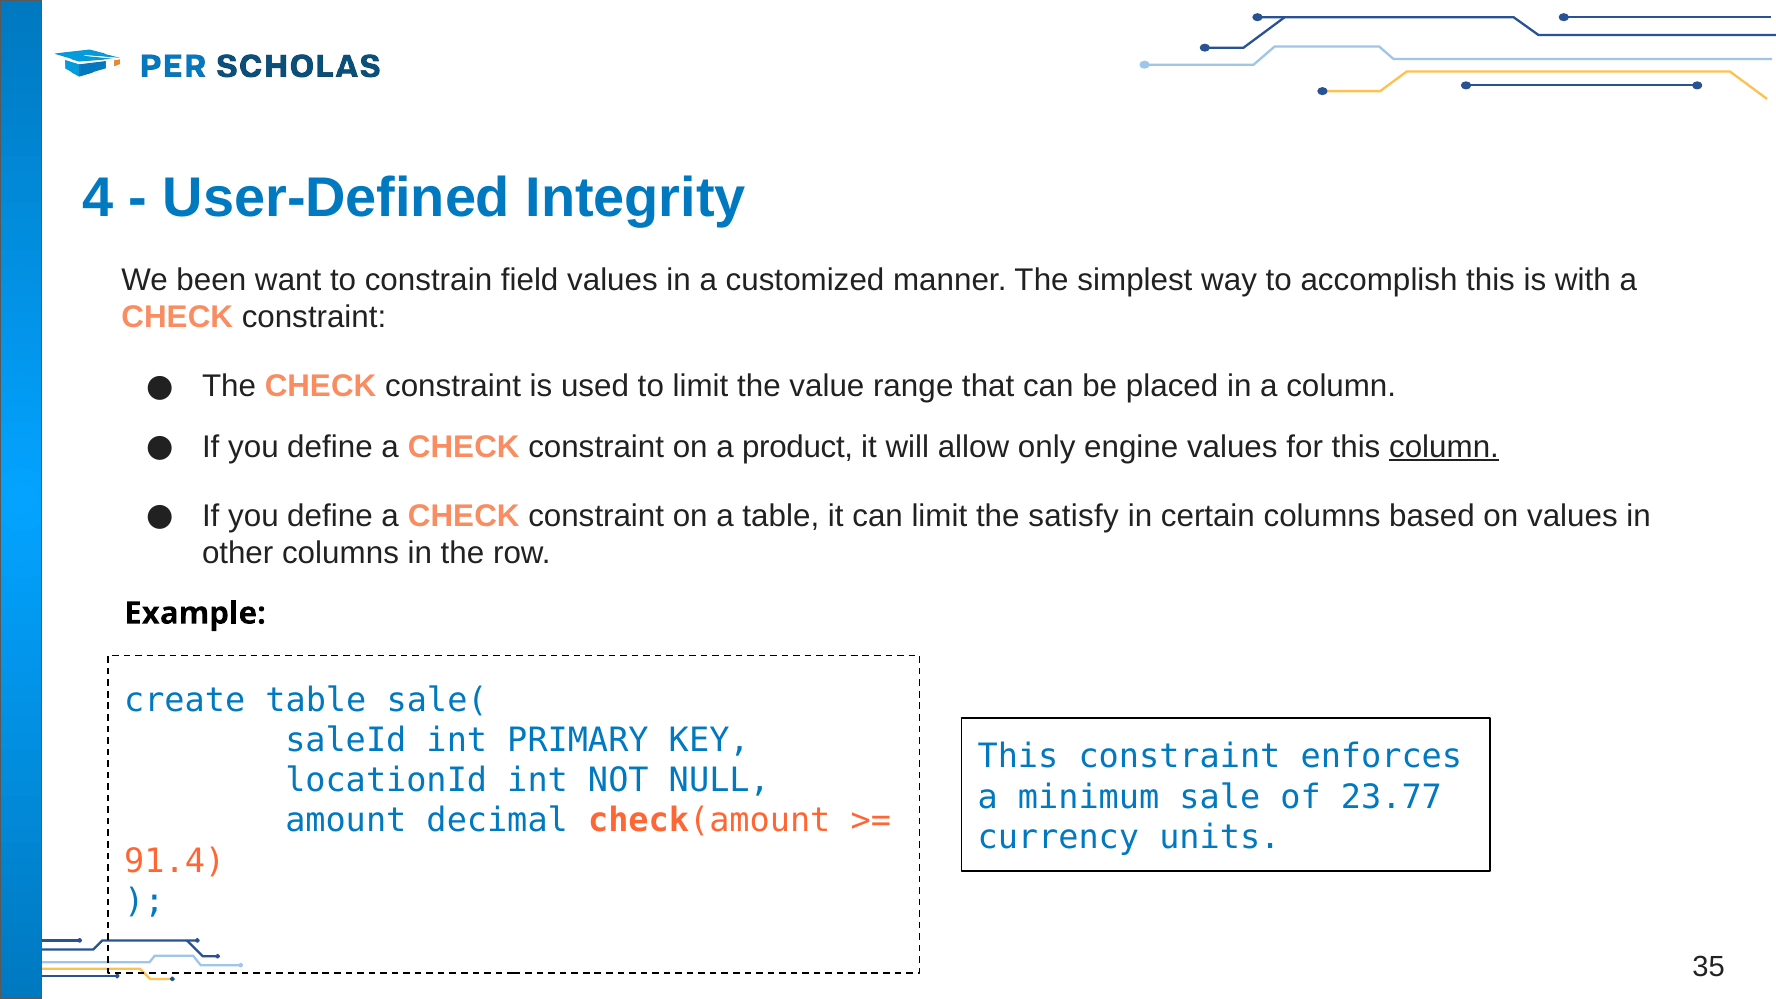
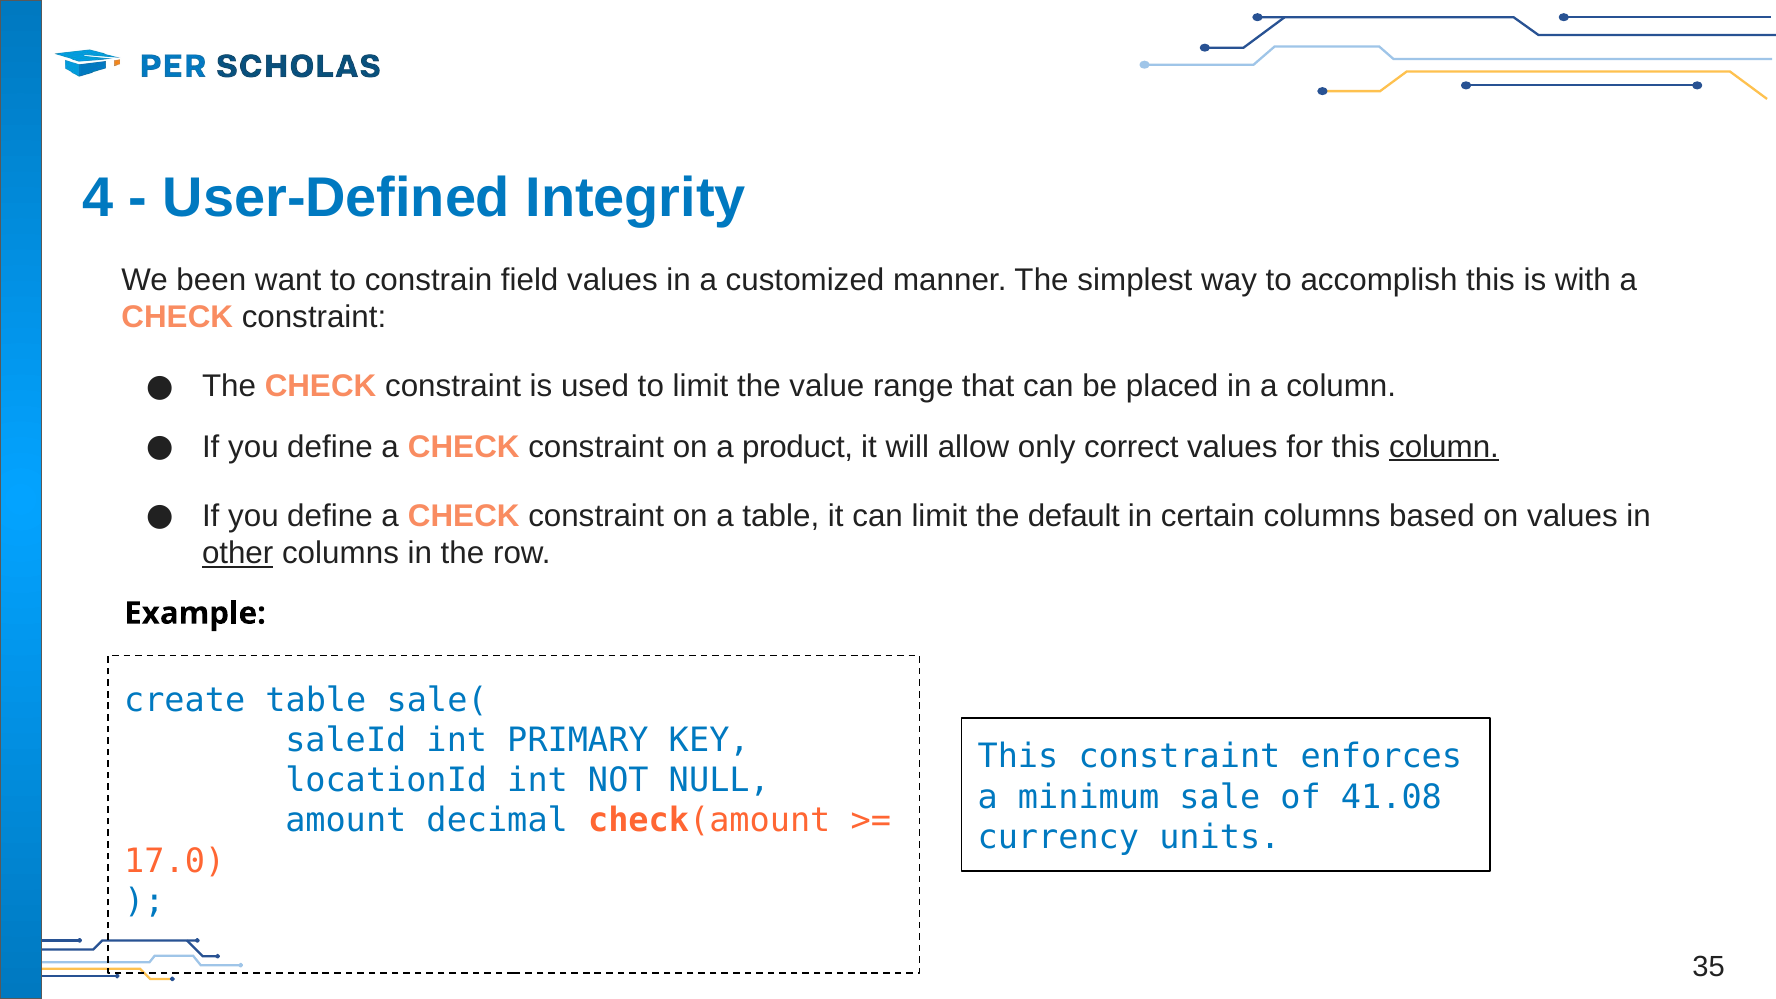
engine: engine -> correct
satisfy: satisfy -> default
other underline: none -> present
23.77: 23.77 -> 41.08
91.4: 91.4 -> 17.0
